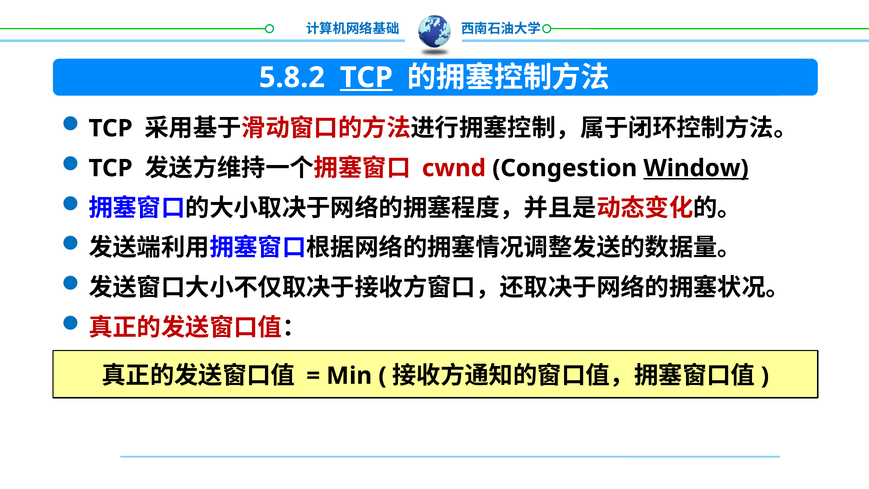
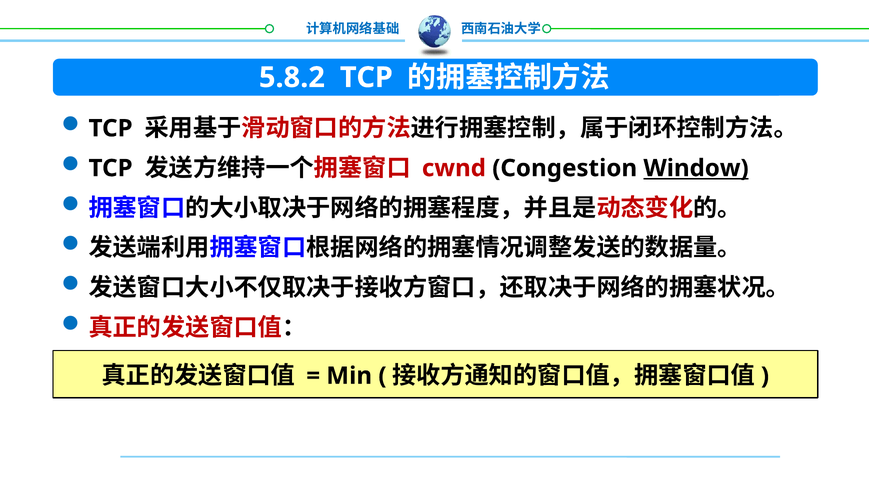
TCP at (366, 77) underline: present -> none
